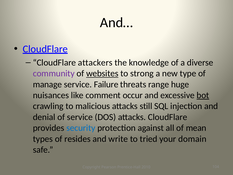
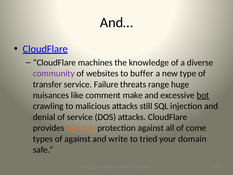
attackers: attackers -> machines
websites underline: present -> none
strong: strong -> buffer
manage: manage -> transfer
occur: occur -> make
security colour: blue -> orange
mean: mean -> come
of resides: resides -> against
